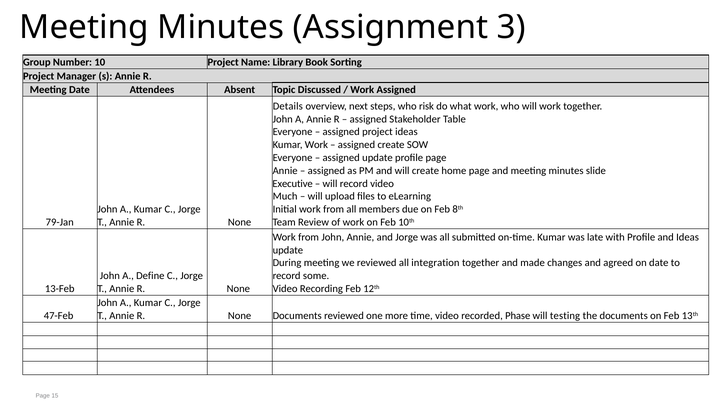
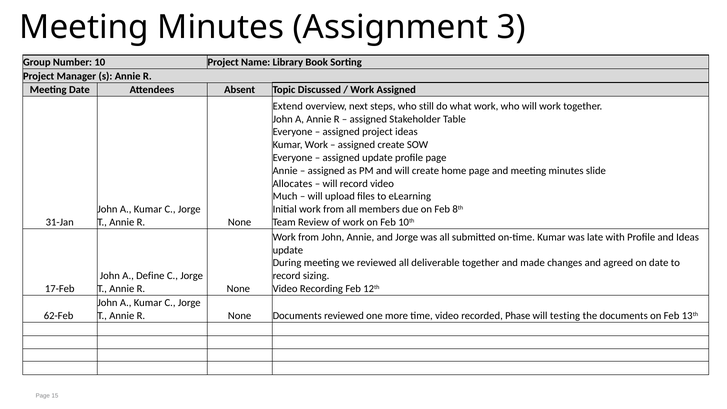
Details: Details -> Extend
risk: risk -> still
Executive: Executive -> Allocates
79-Jan: 79-Jan -> 31-Jan
integration: integration -> deliverable
some: some -> sizing
13-Feb: 13-Feb -> 17-Feb
47-Feb: 47-Feb -> 62-Feb
